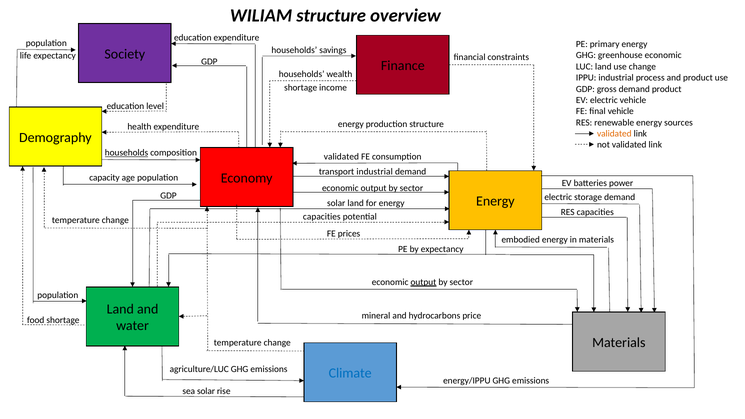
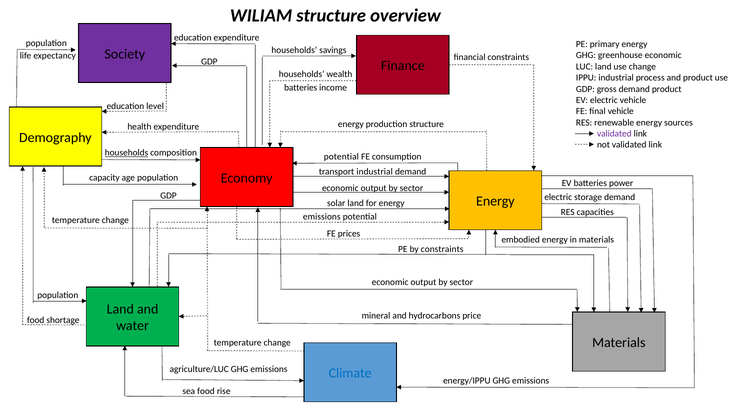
shortage at (301, 87): shortage -> batteries
validated at (614, 134) colour: orange -> purple
validated at (341, 157): validated -> potential
capacities at (322, 217): capacities -> emissions
by expectancy: expectancy -> constraints
output at (423, 282) underline: present -> none
sea solar: solar -> food
